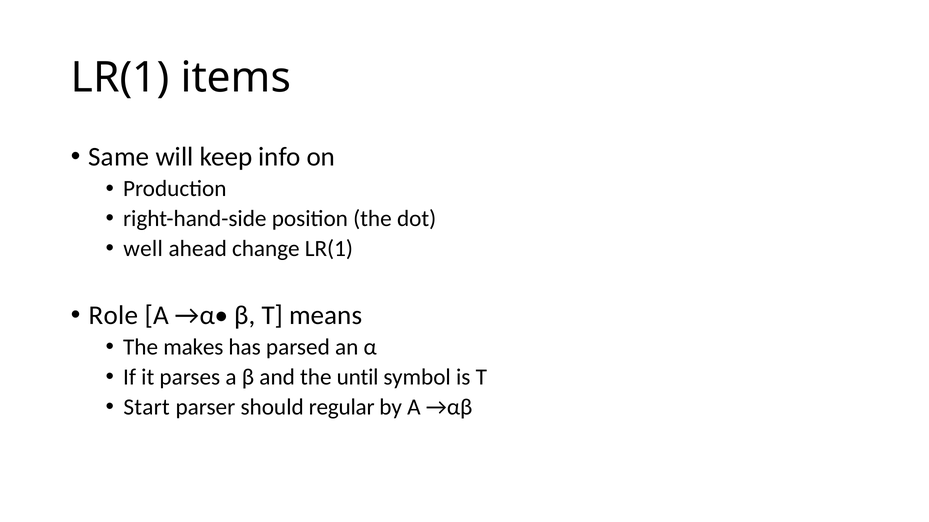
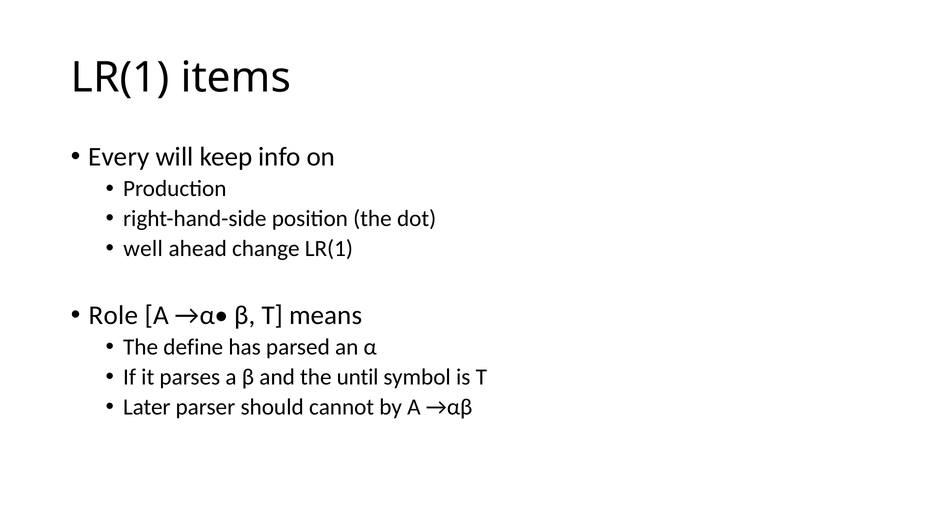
Same: Same -> Every
makes: makes -> define
Start: Start -> Later
regular: regular -> cannot
